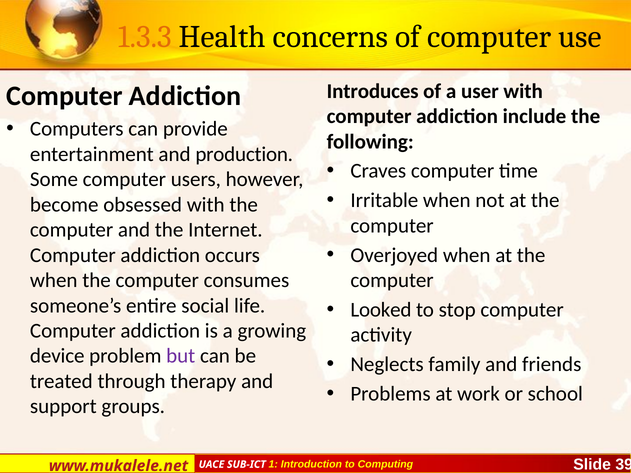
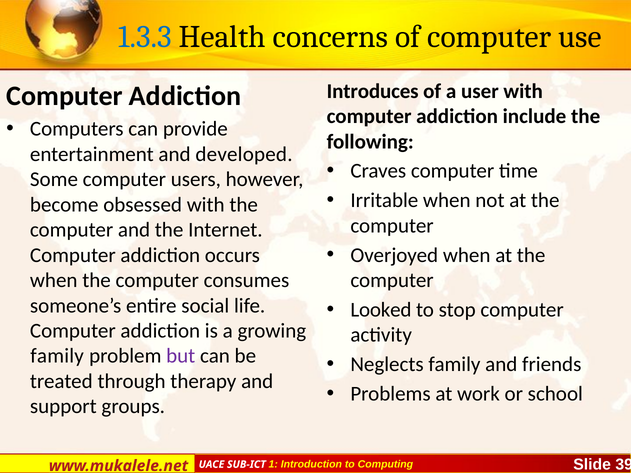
1.3.3 colour: orange -> blue
production: production -> developed
device at (57, 356): device -> family
